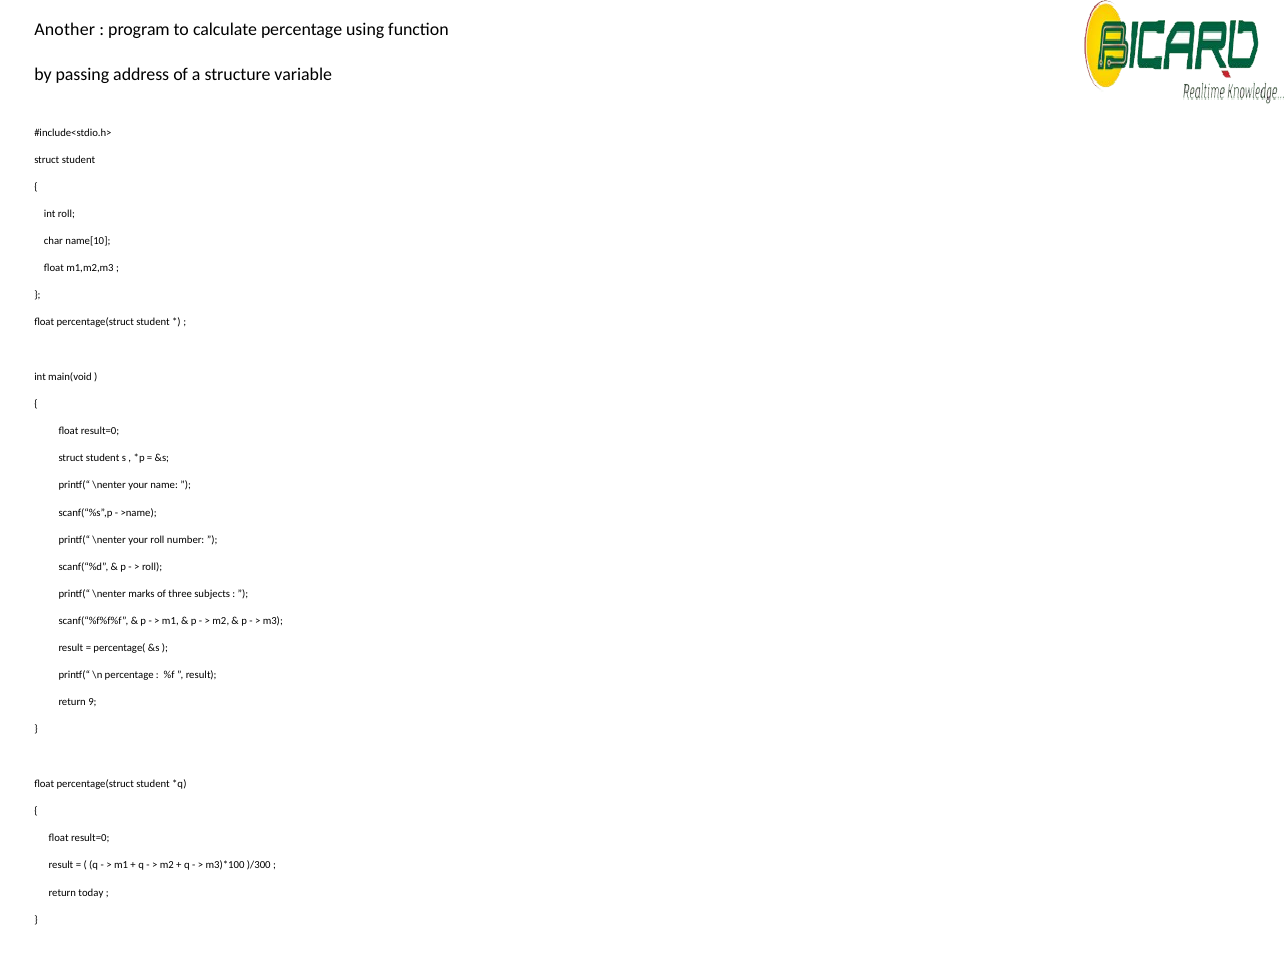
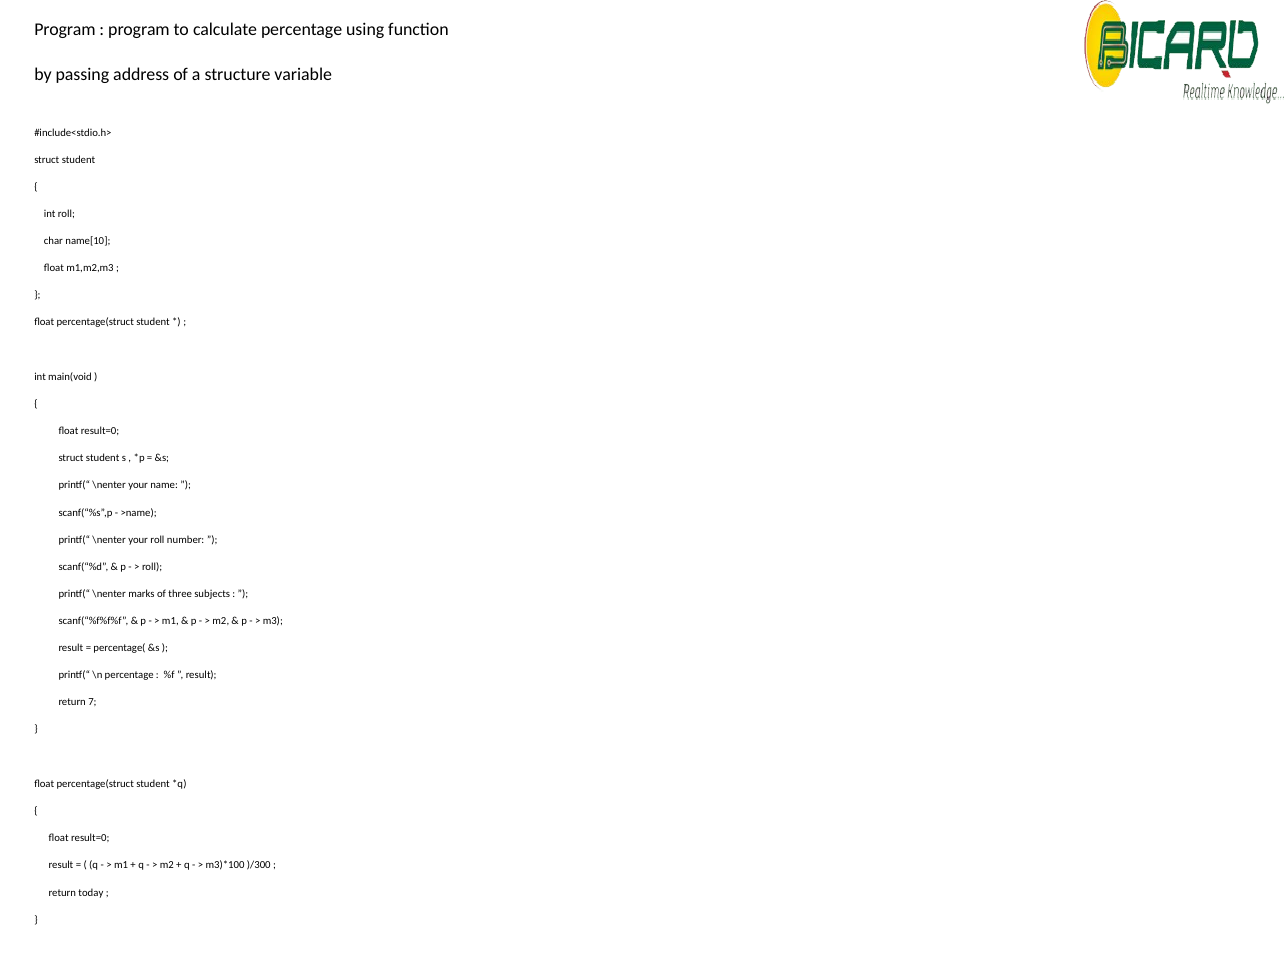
Another at (65, 29): Another -> Program
9: 9 -> 7
